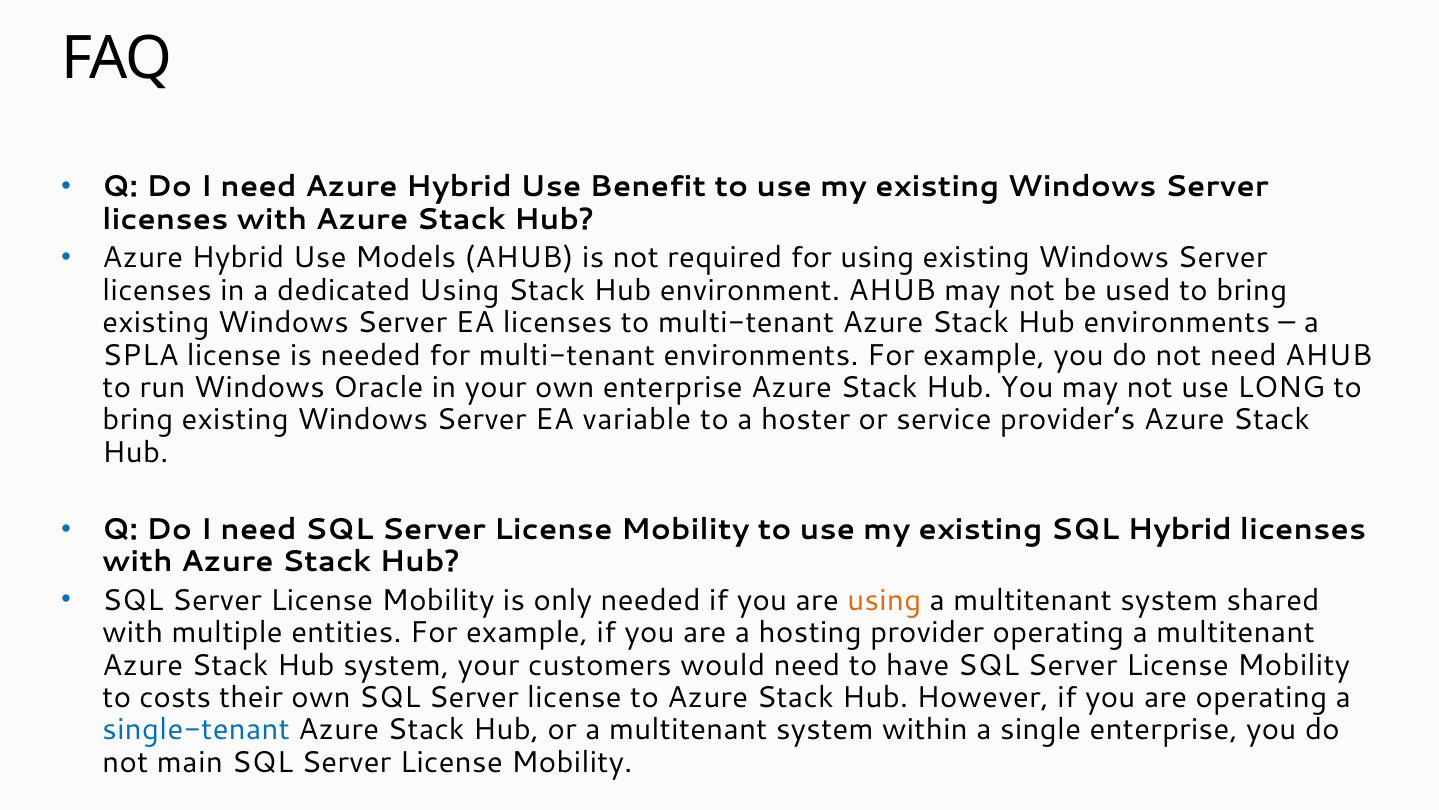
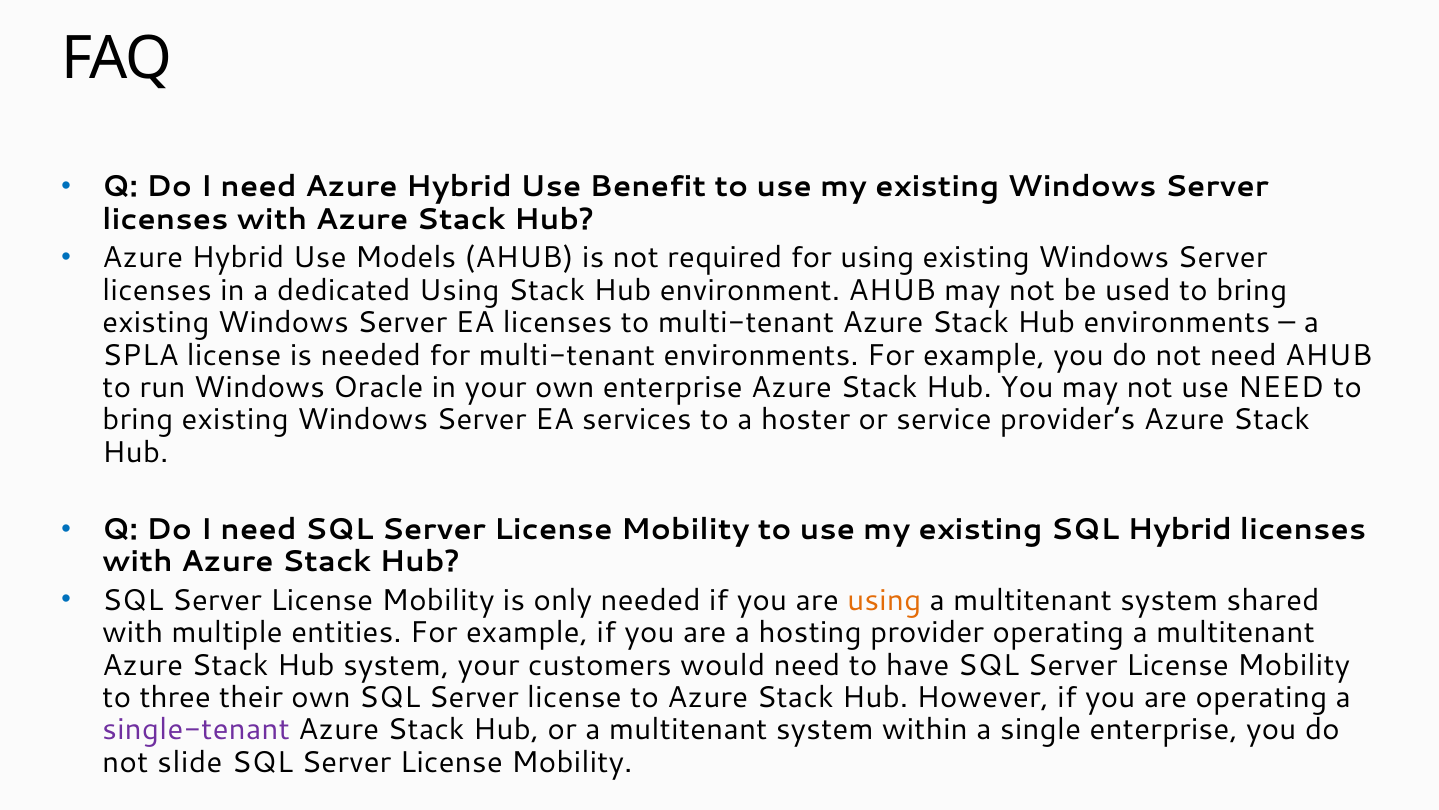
use LONG: LONG -> NEED
variable: variable -> services
costs: costs -> three
single-tenant colour: blue -> purple
main: main -> slide
